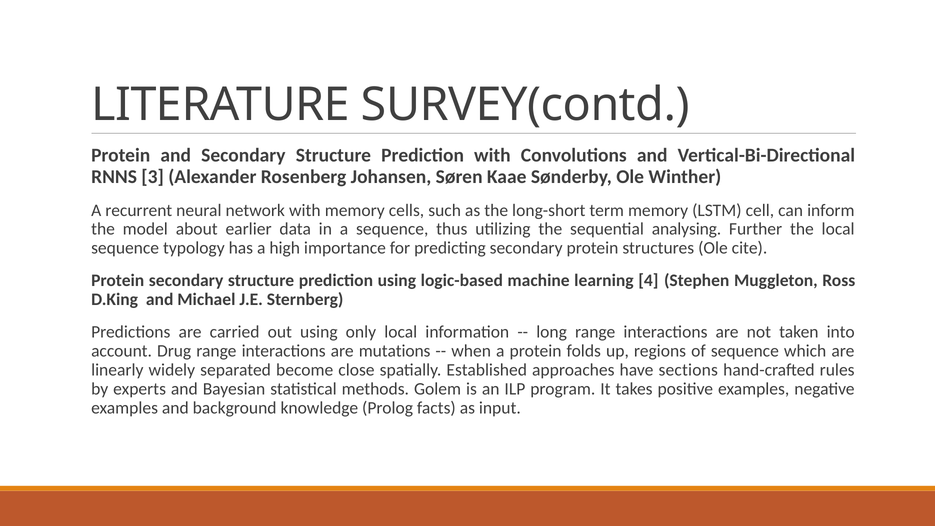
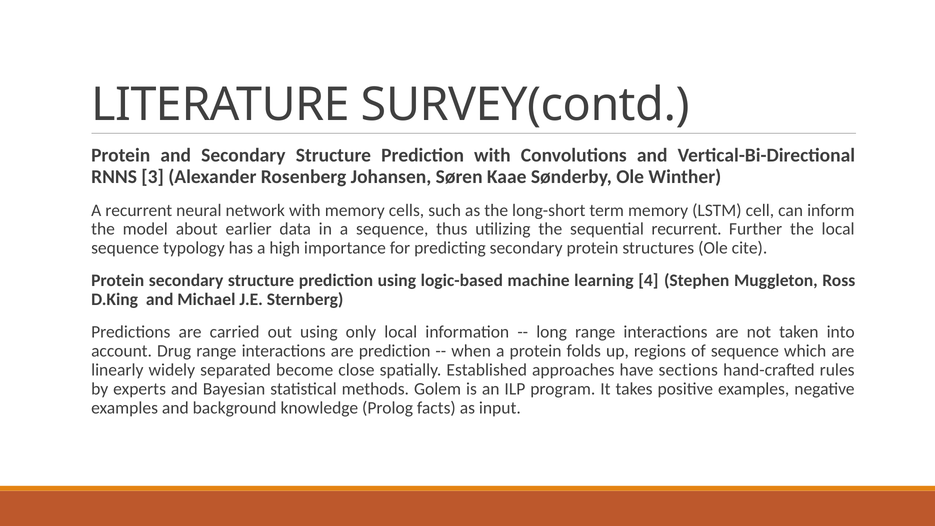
sequential analysing: analysing -> recurrent
are mutations: mutations -> prediction
